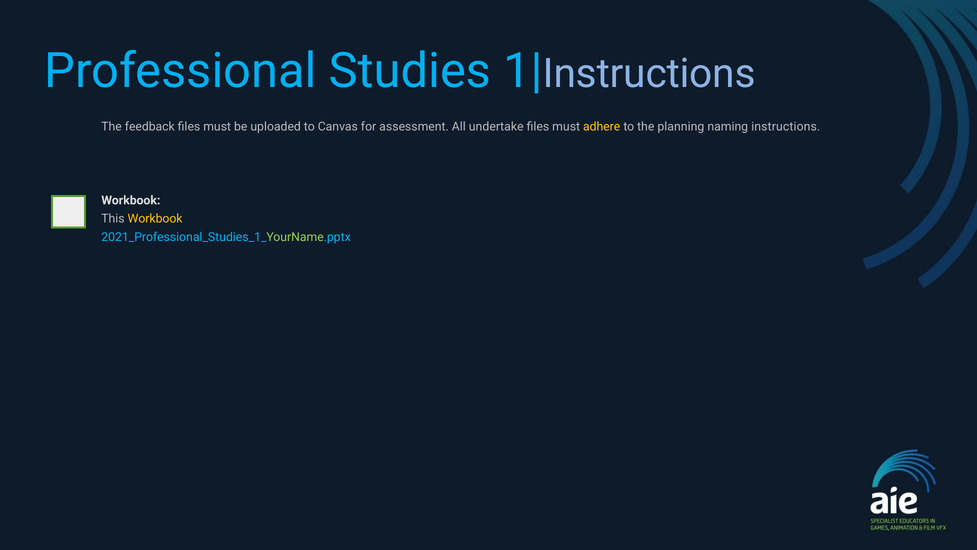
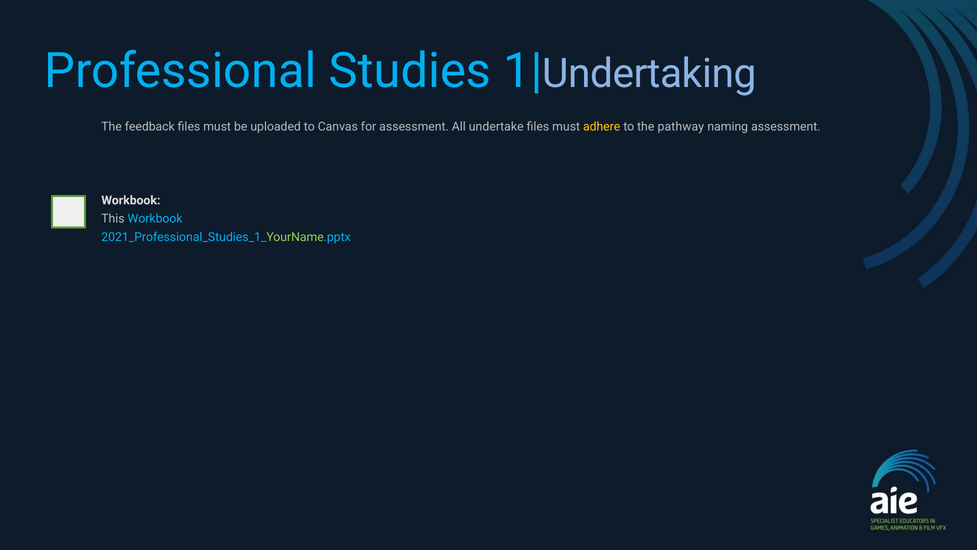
Instructions at (649, 74): Instructions -> Undertaking
planning: planning -> pathway
naming instructions: instructions -> assessment
Workbook at (155, 219) colour: yellow -> light blue
